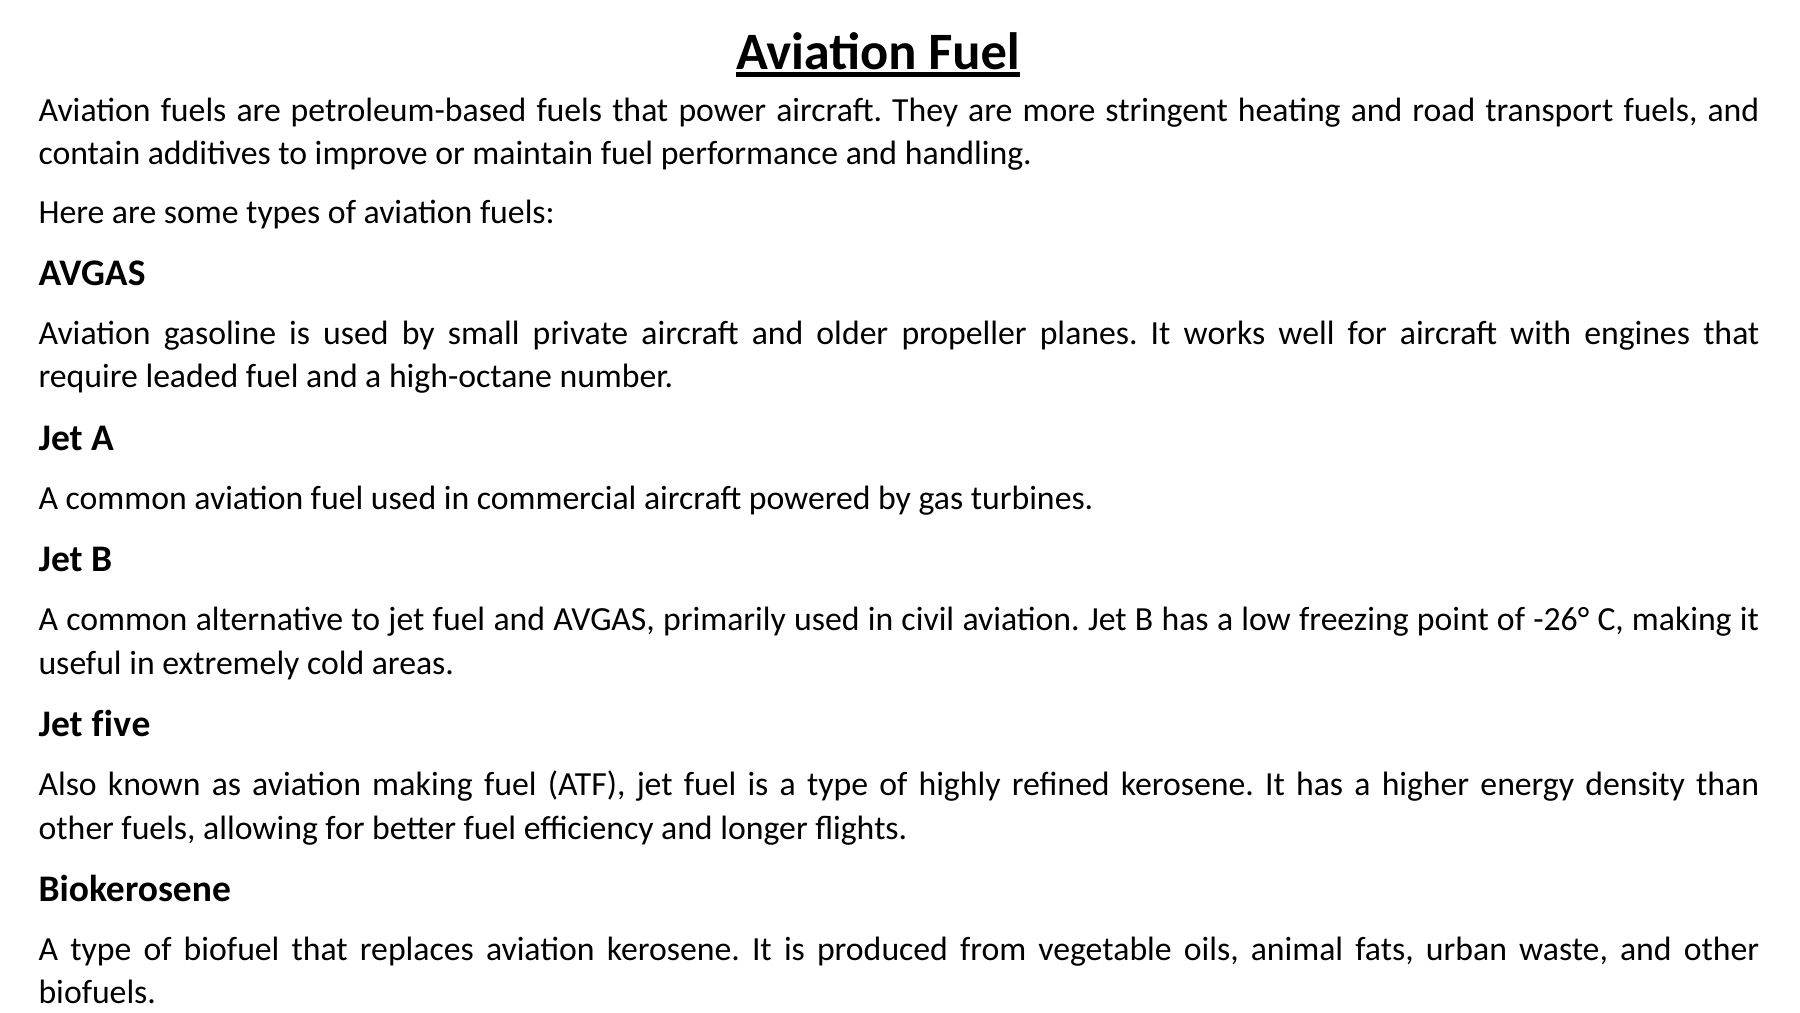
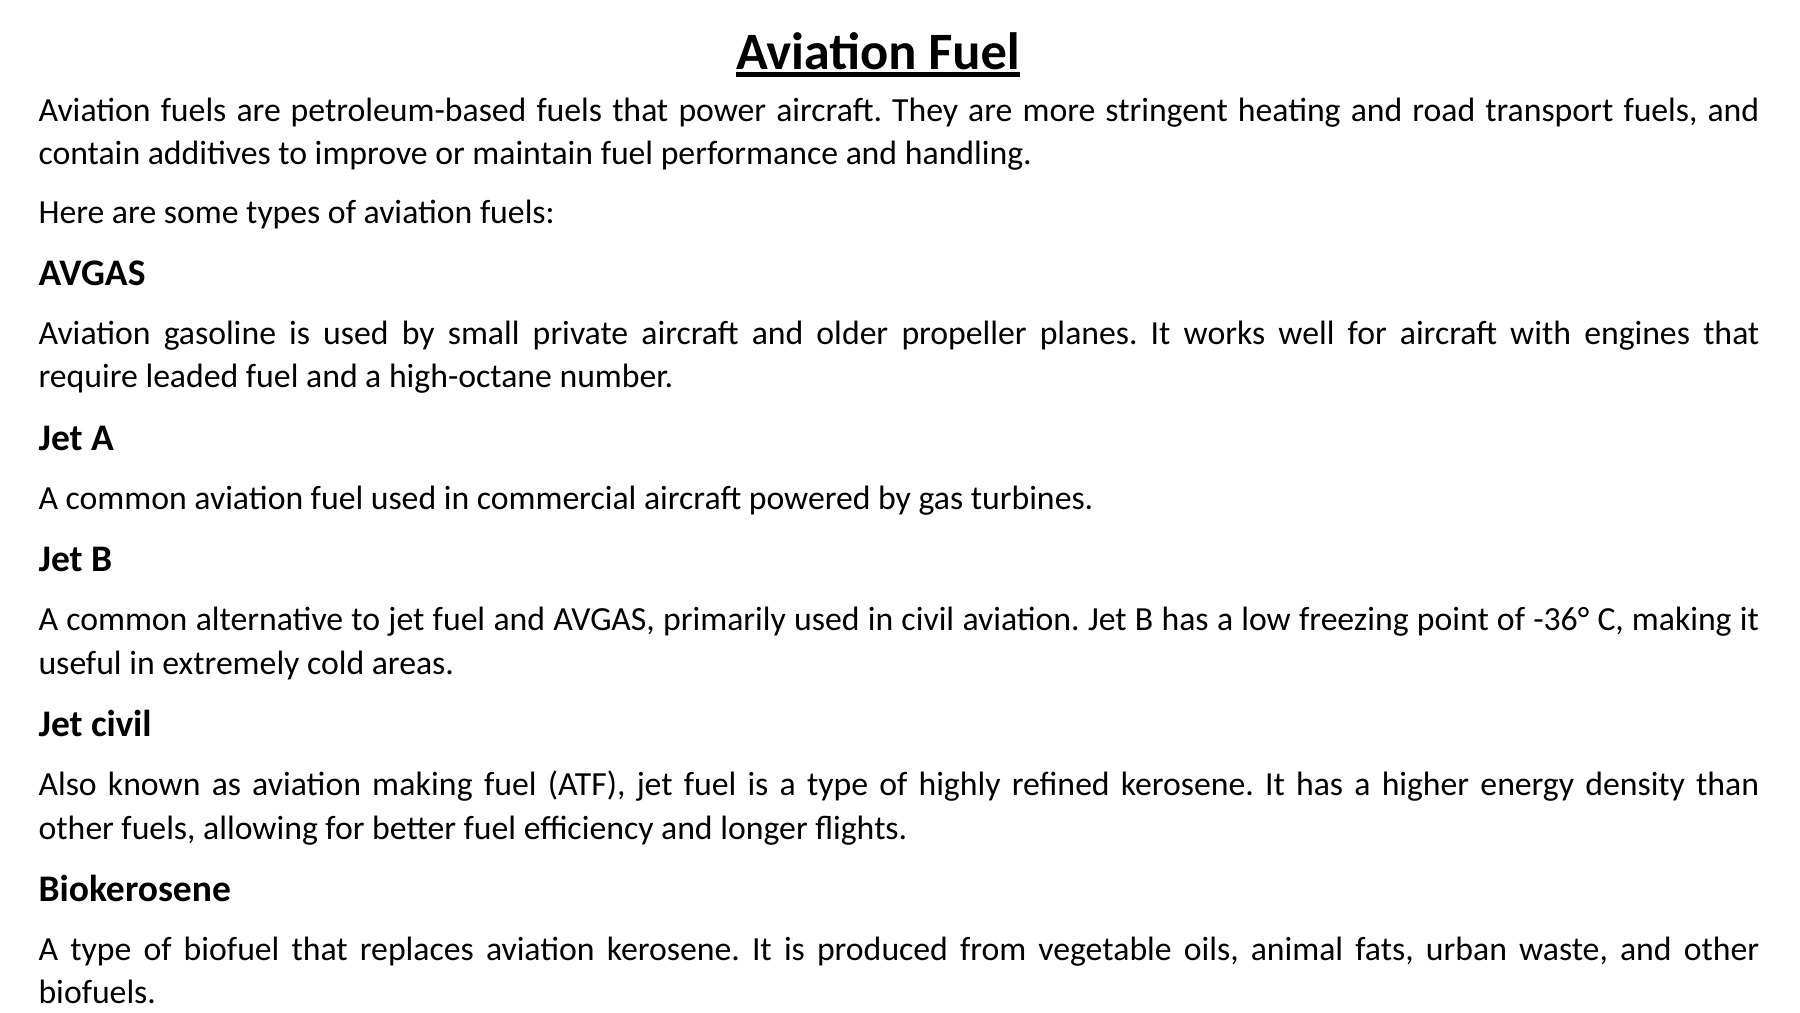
-26°: -26° -> -36°
Jet five: five -> civil
